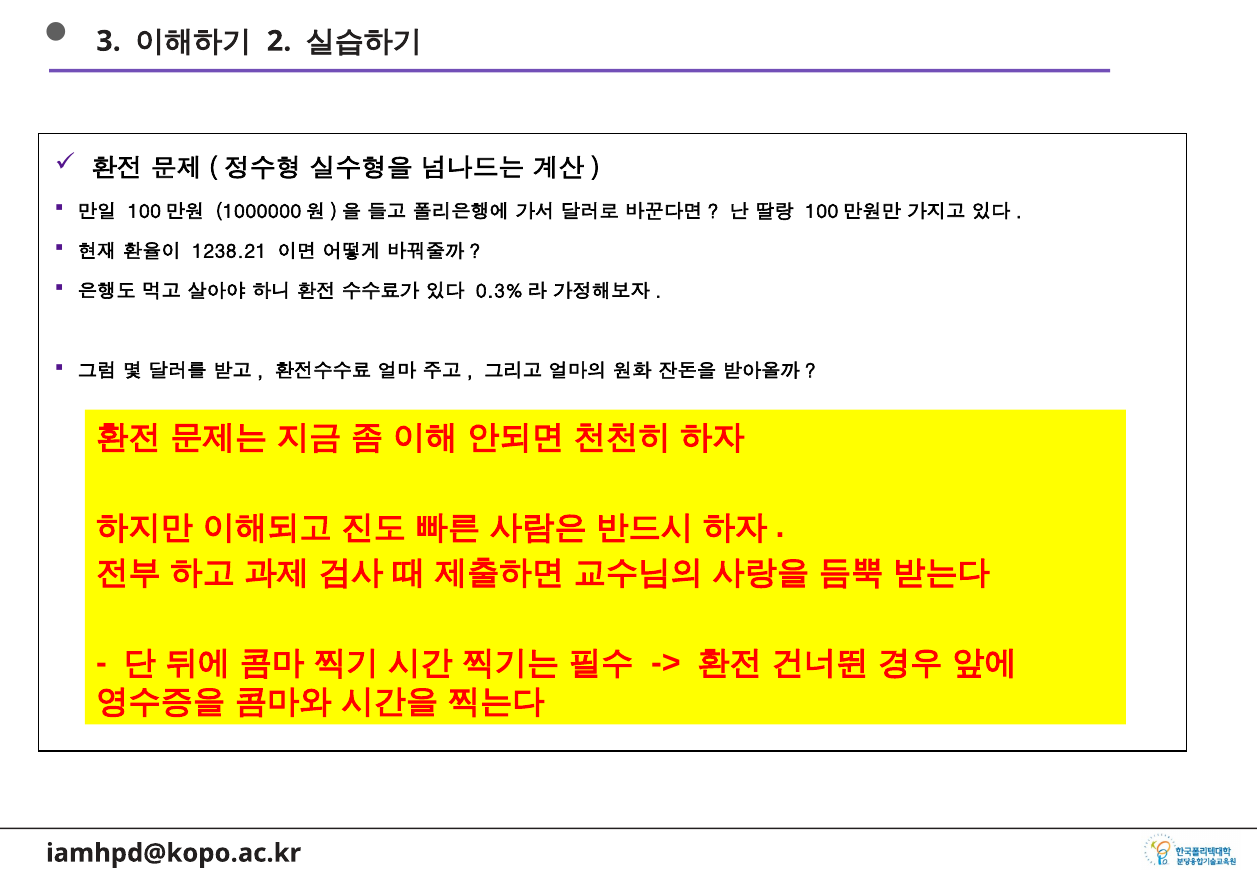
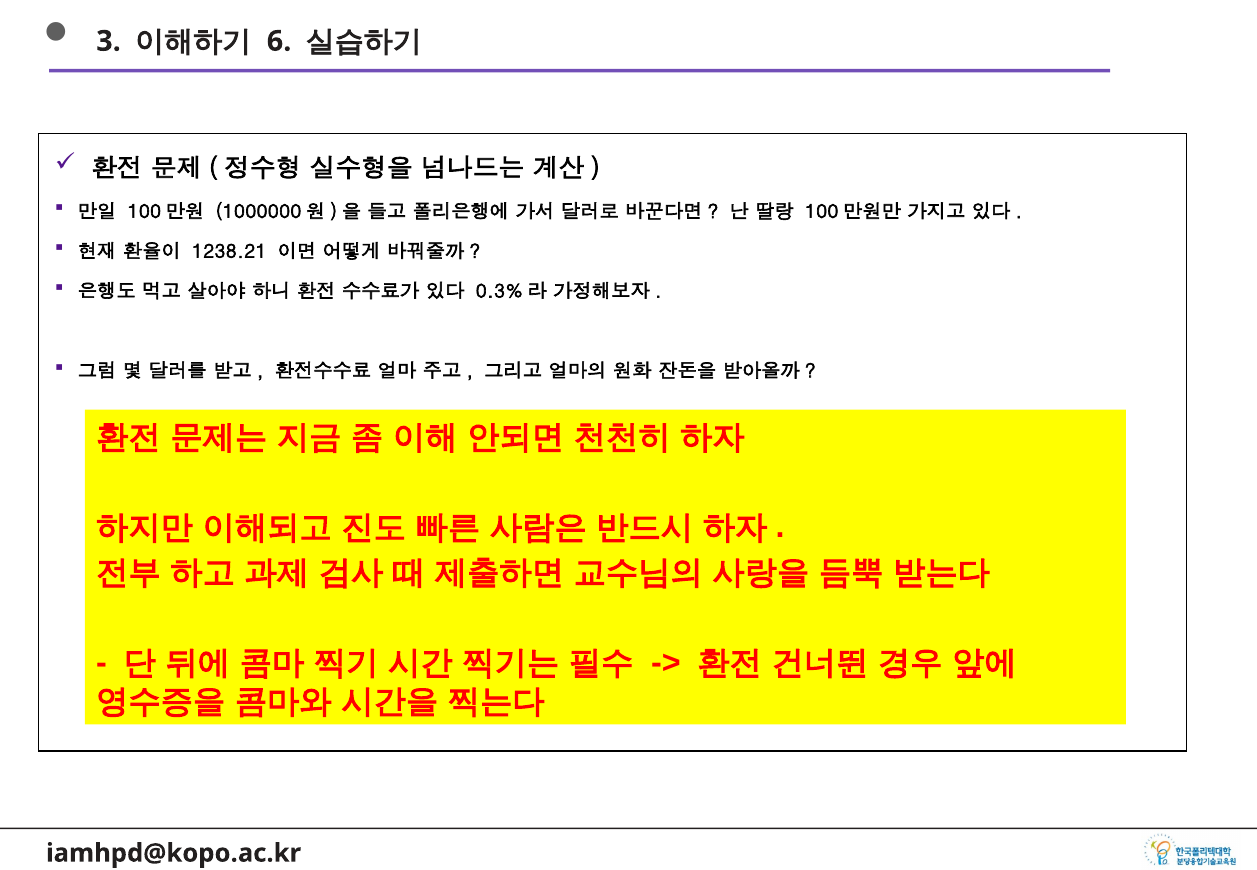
2: 2 -> 6
